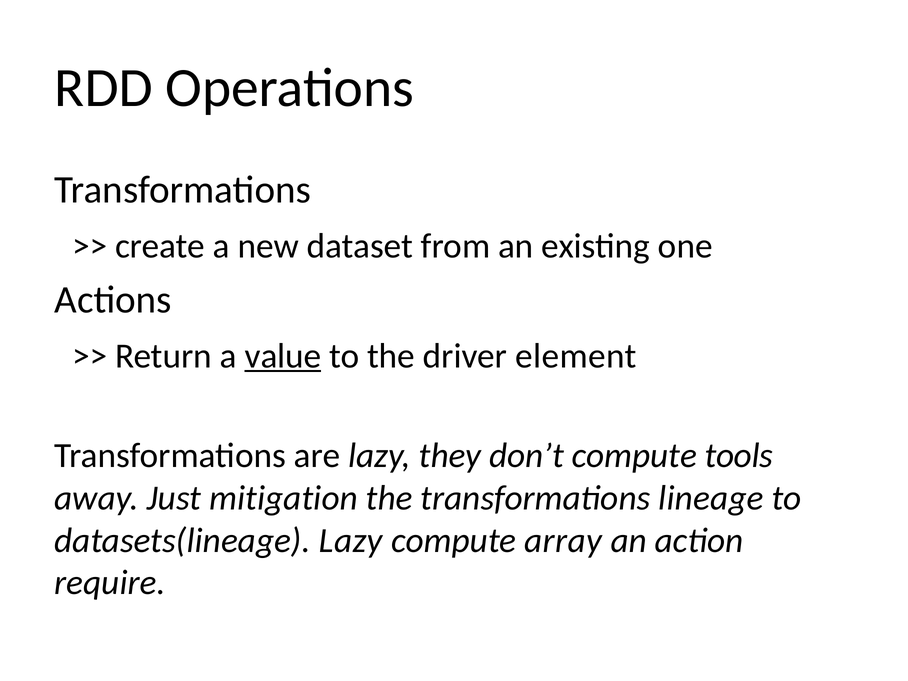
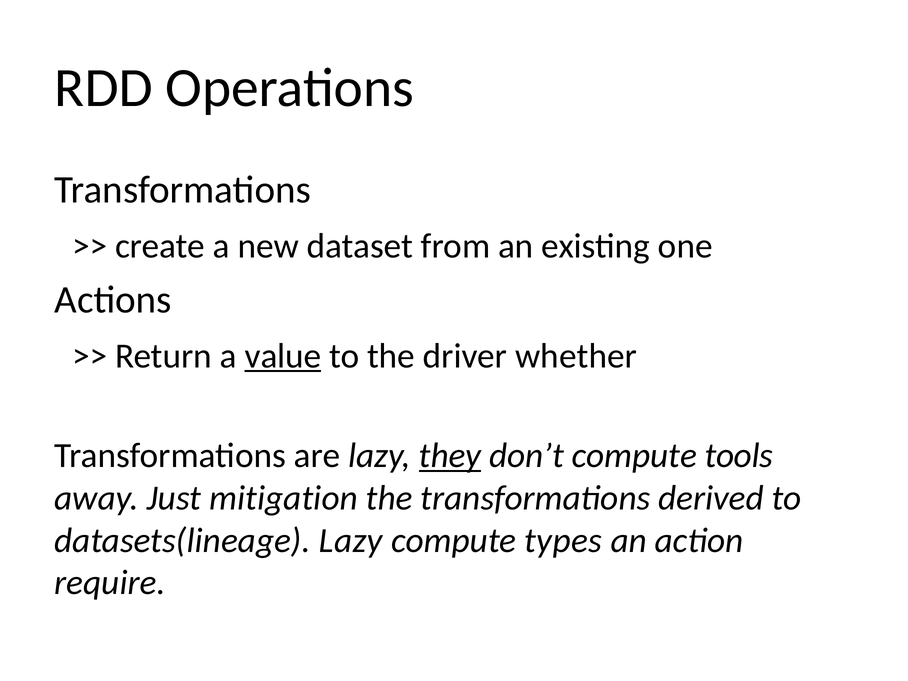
element: element -> whether
they underline: none -> present
lineage: lineage -> derived
array: array -> types
